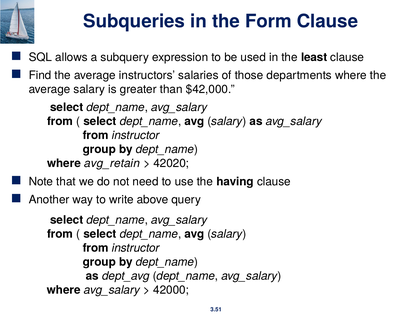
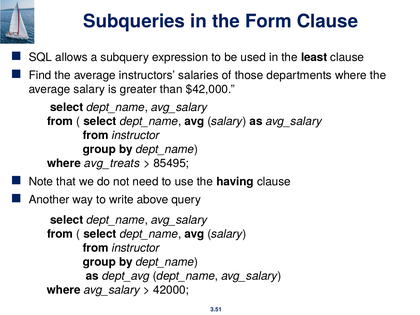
avg_retain: avg_retain -> avg_treats
42020: 42020 -> 85495
